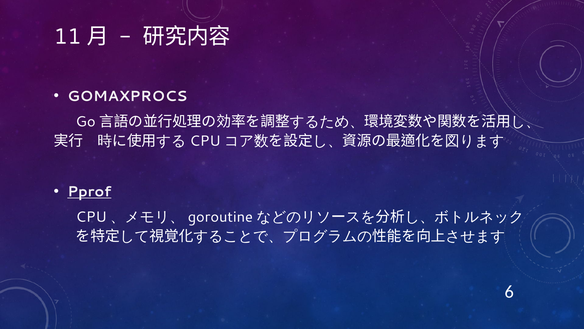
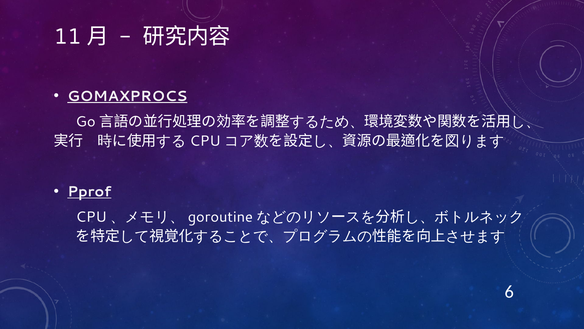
GOMAXPROCS underline: none -> present
